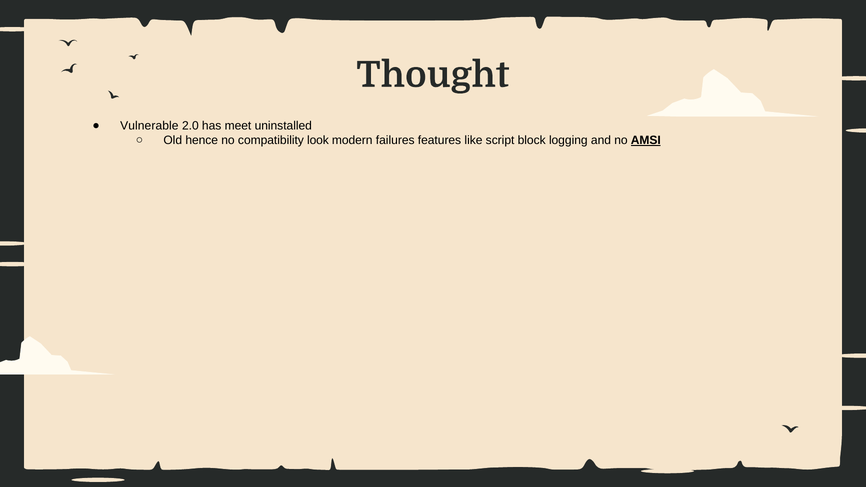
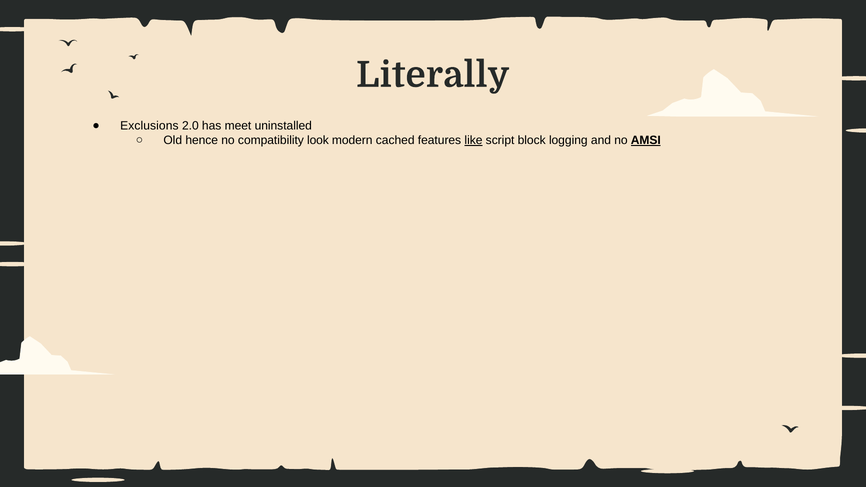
Thought: Thought -> Literally
Vulnerable: Vulnerable -> Exclusions
failures: failures -> cached
like underline: none -> present
